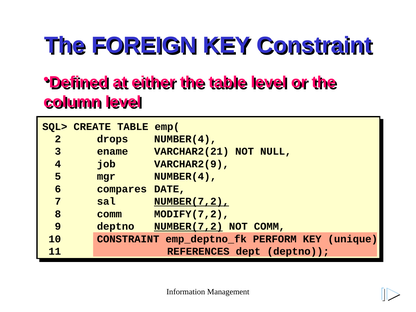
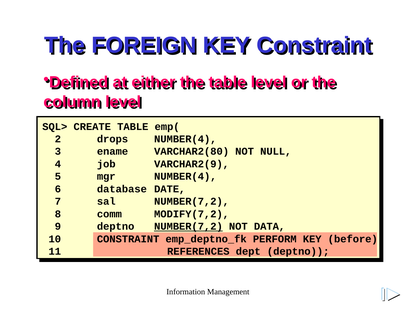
VARCHAR2(21: VARCHAR2(21 -> VARCHAR2(80
compares: compares -> database
NUMBER(7,2 at (192, 201) underline: present -> none
NOT COMM: COMM -> DATA
unique: unique -> before
